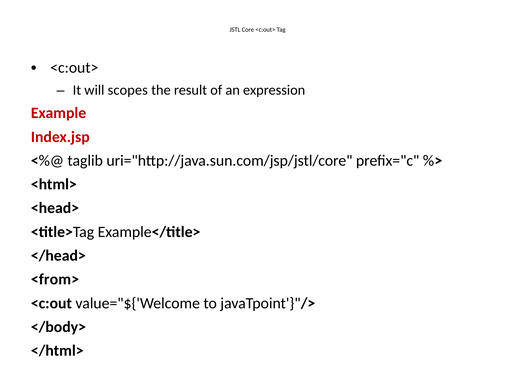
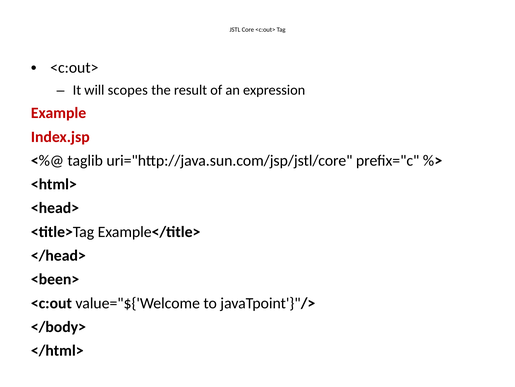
<from>: <from> -> <been>
